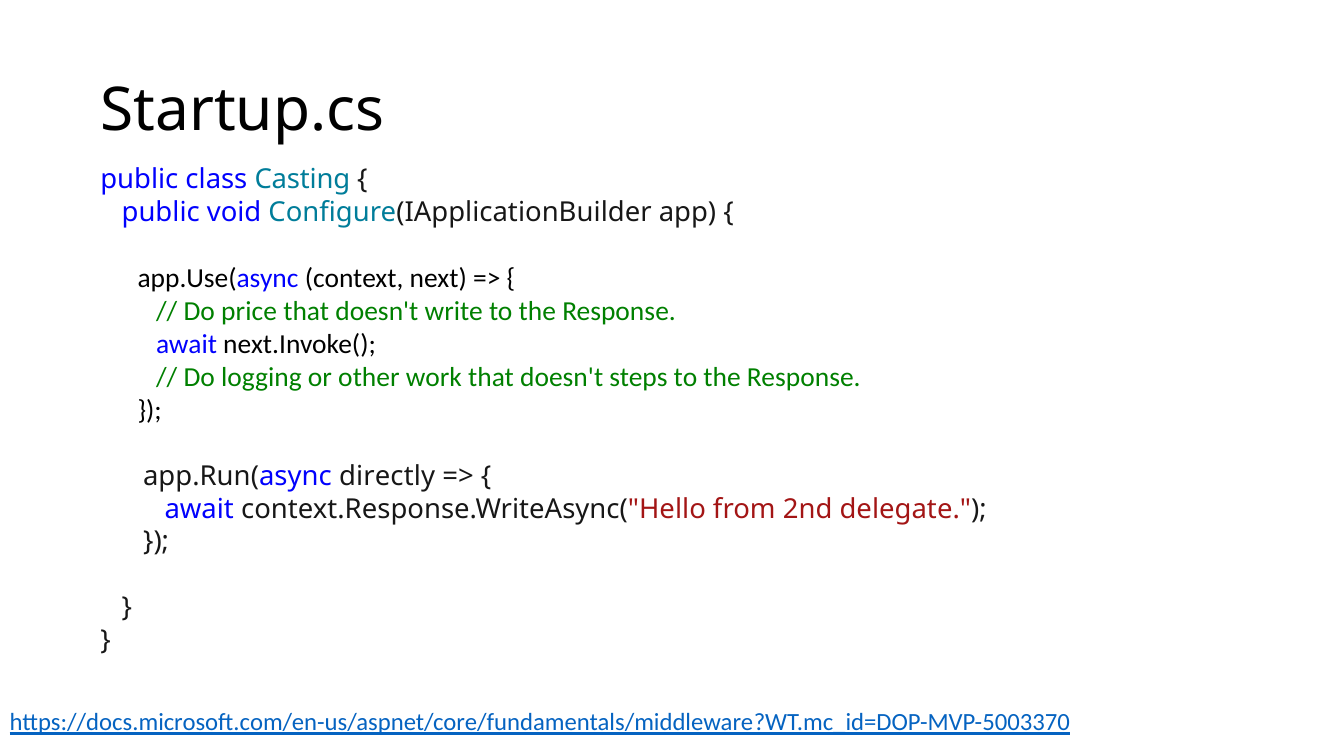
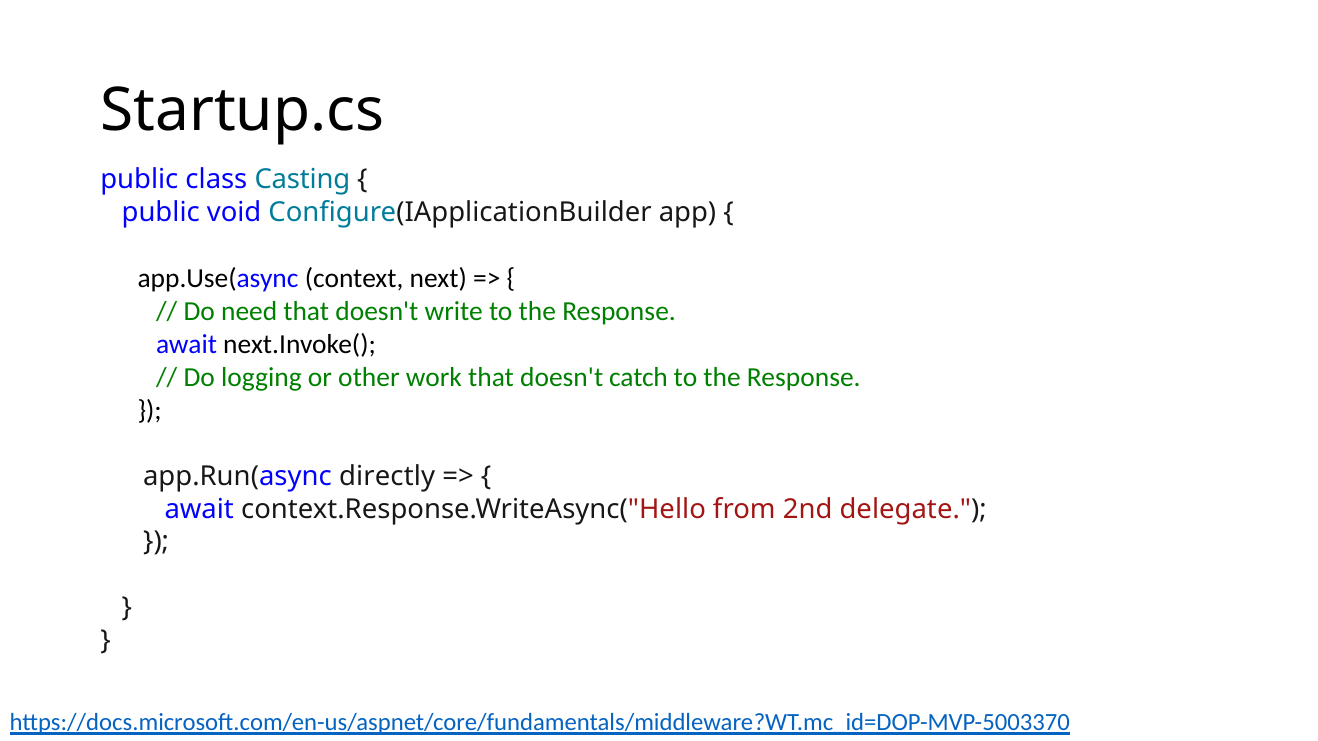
price: price -> need
steps: steps -> catch
